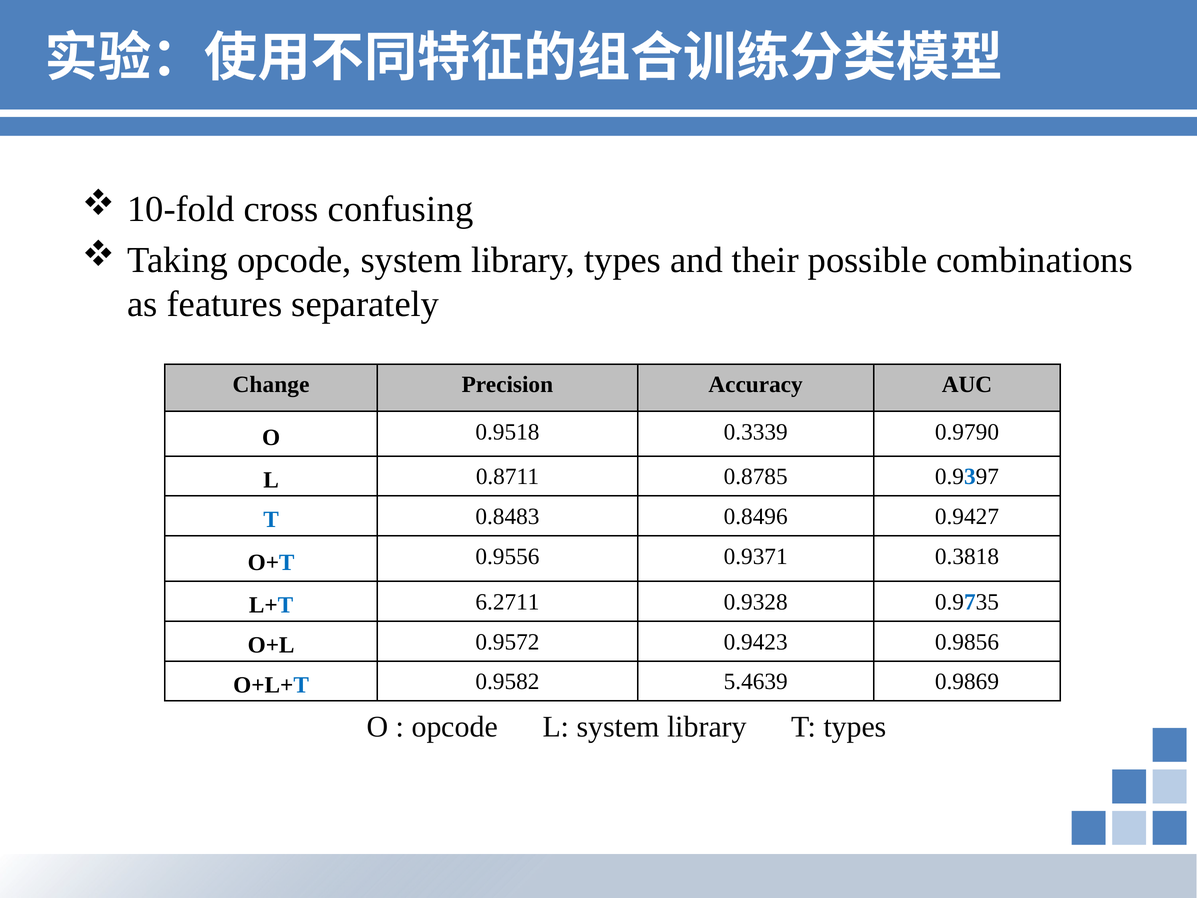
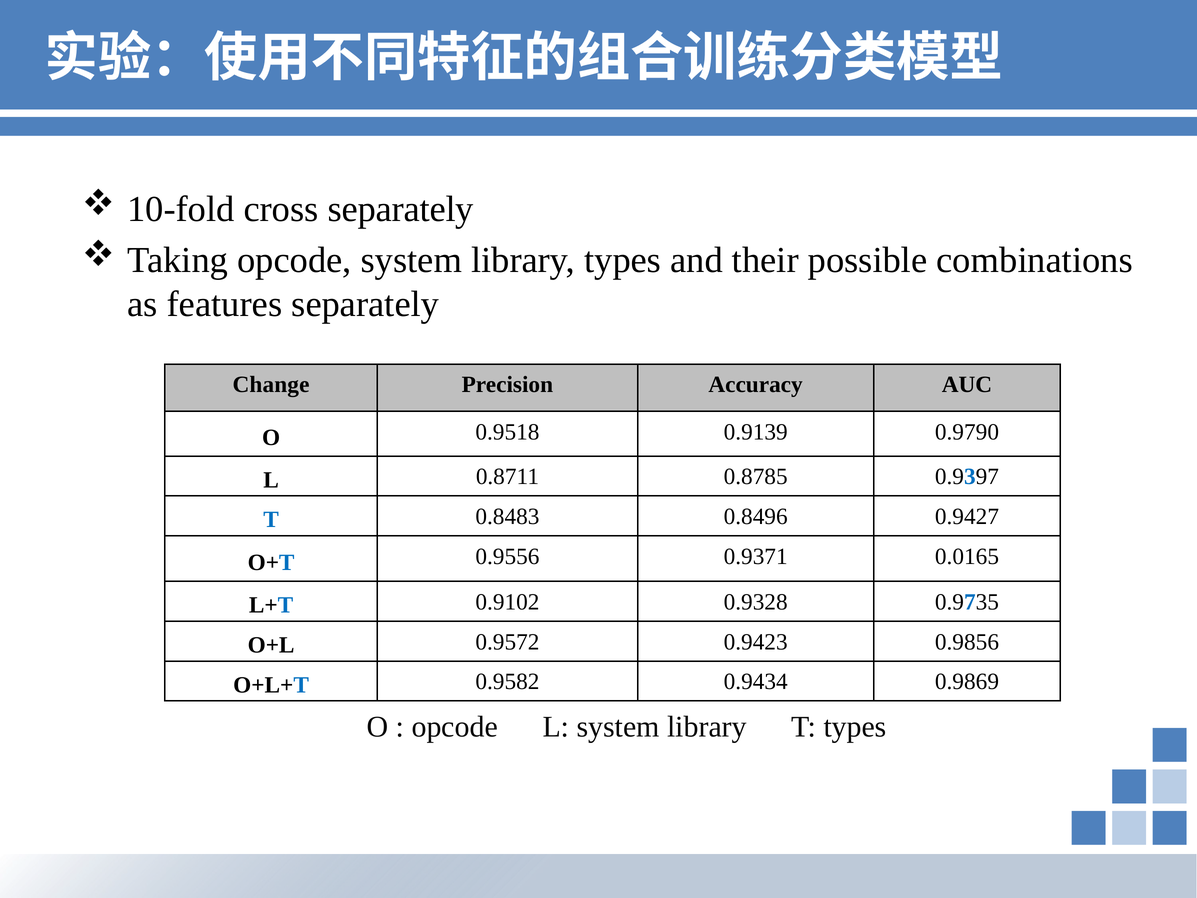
cross confusing: confusing -> separately
0.3339: 0.3339 -> 0.9139
0.3818: 0.3818 -> 0.0165
6.2711: 6.2711 -> 0.9102
5.4639: 5.4639 -> 0.9434
